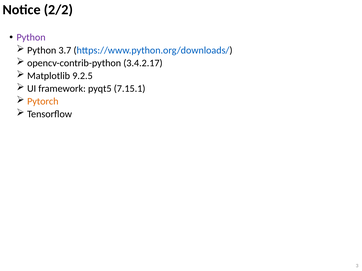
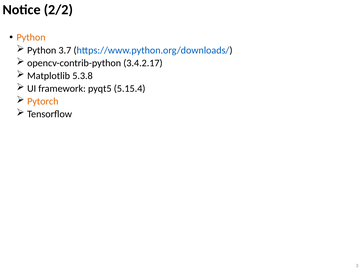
Python at (31, 37) colour: purple -> orange
9.2.5: 9.2.5 -> 5.3.8
7.15.1: 7.15.1 -> 5.15.4
